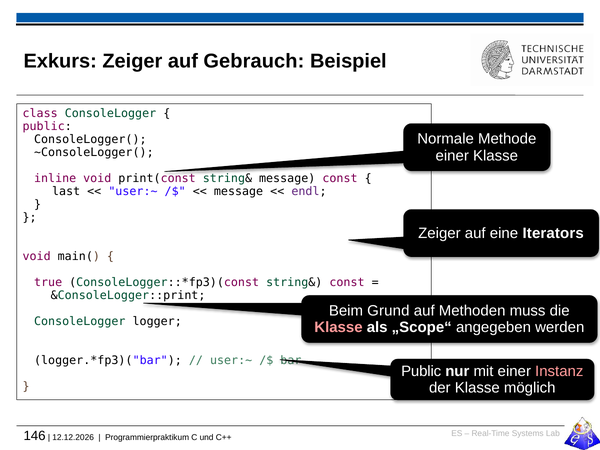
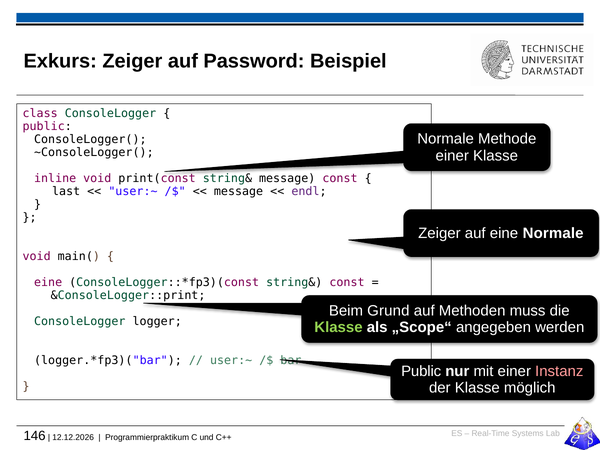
Gebrauch: Gebrauch -> Password
eine Iterators: Iterators -> Normale
true at (48, 282): true -> eine
Klasse at (338, 327) colour: pink -> light green
